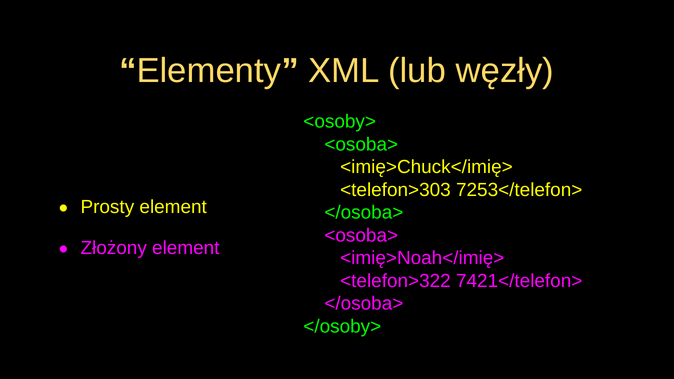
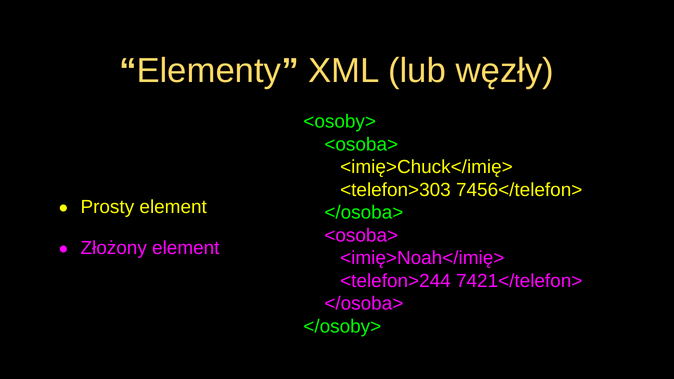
7253</telefon>: 7253</telefon> -> 7456</telefon>
<telefon>322: <telefon>322 -> <telefon>244
